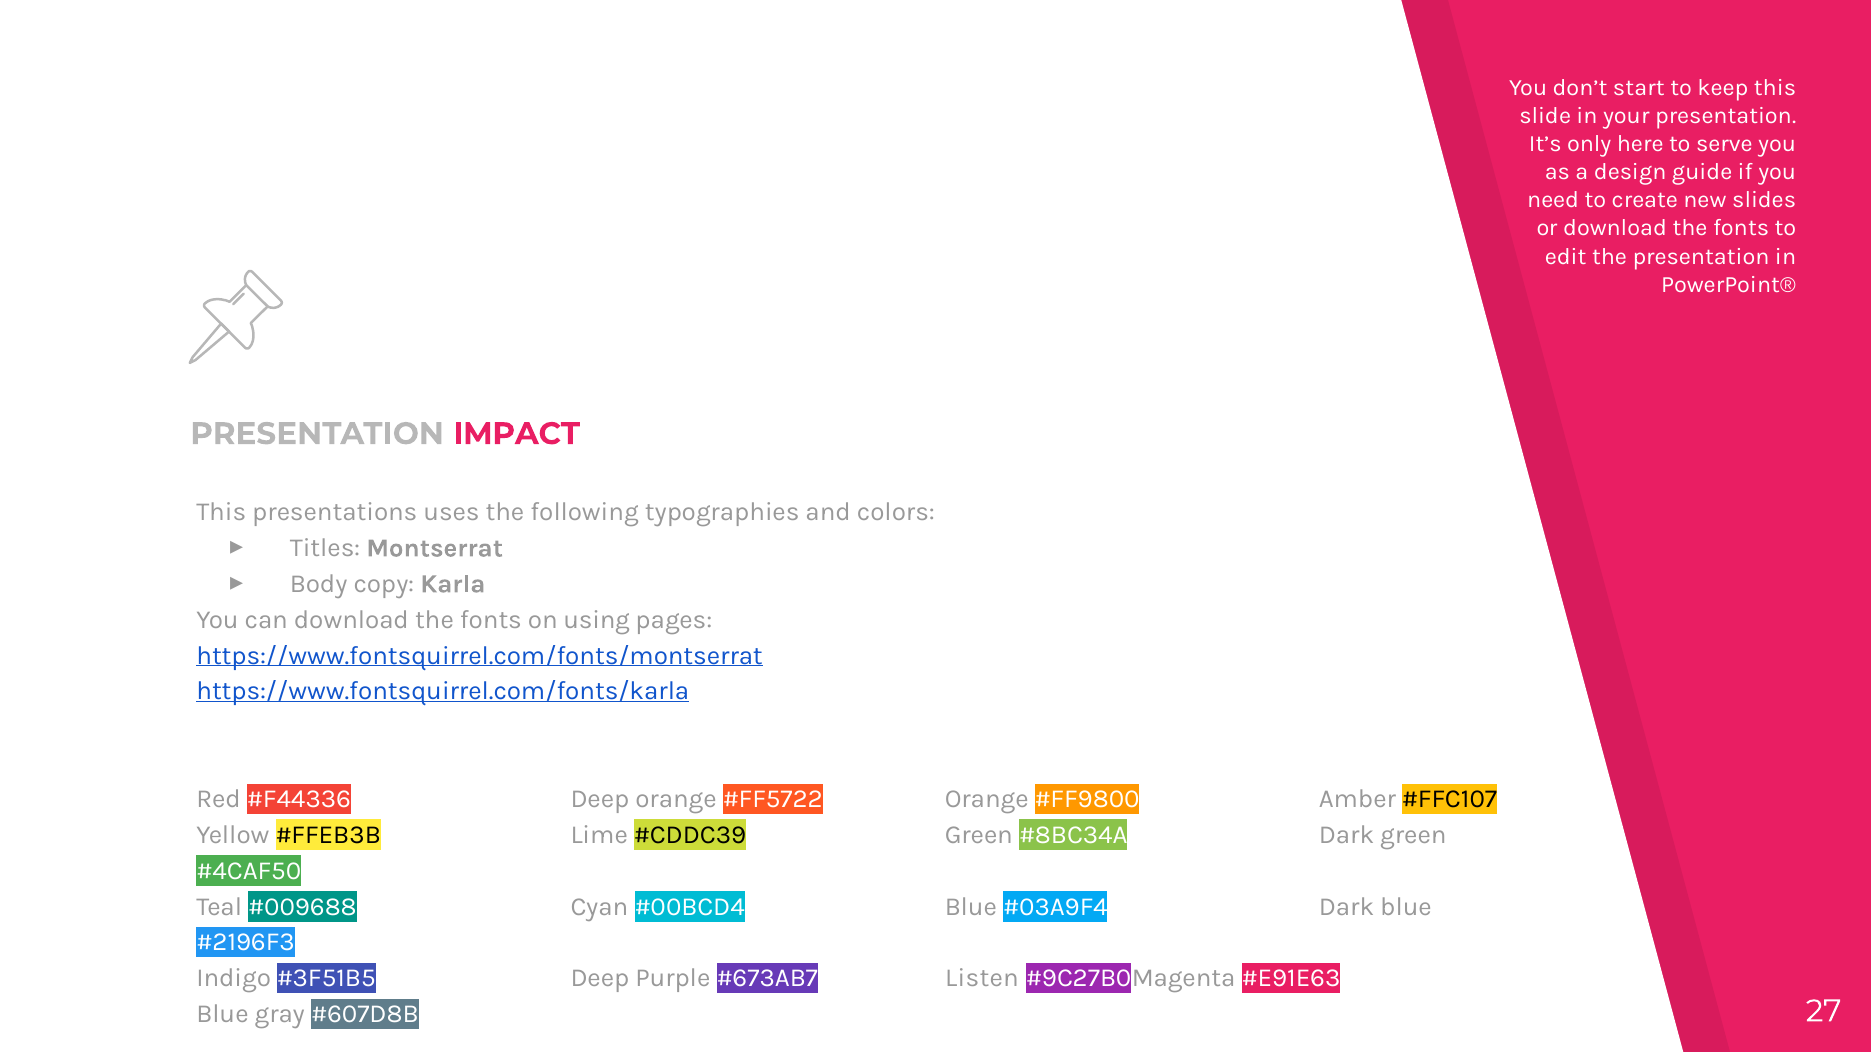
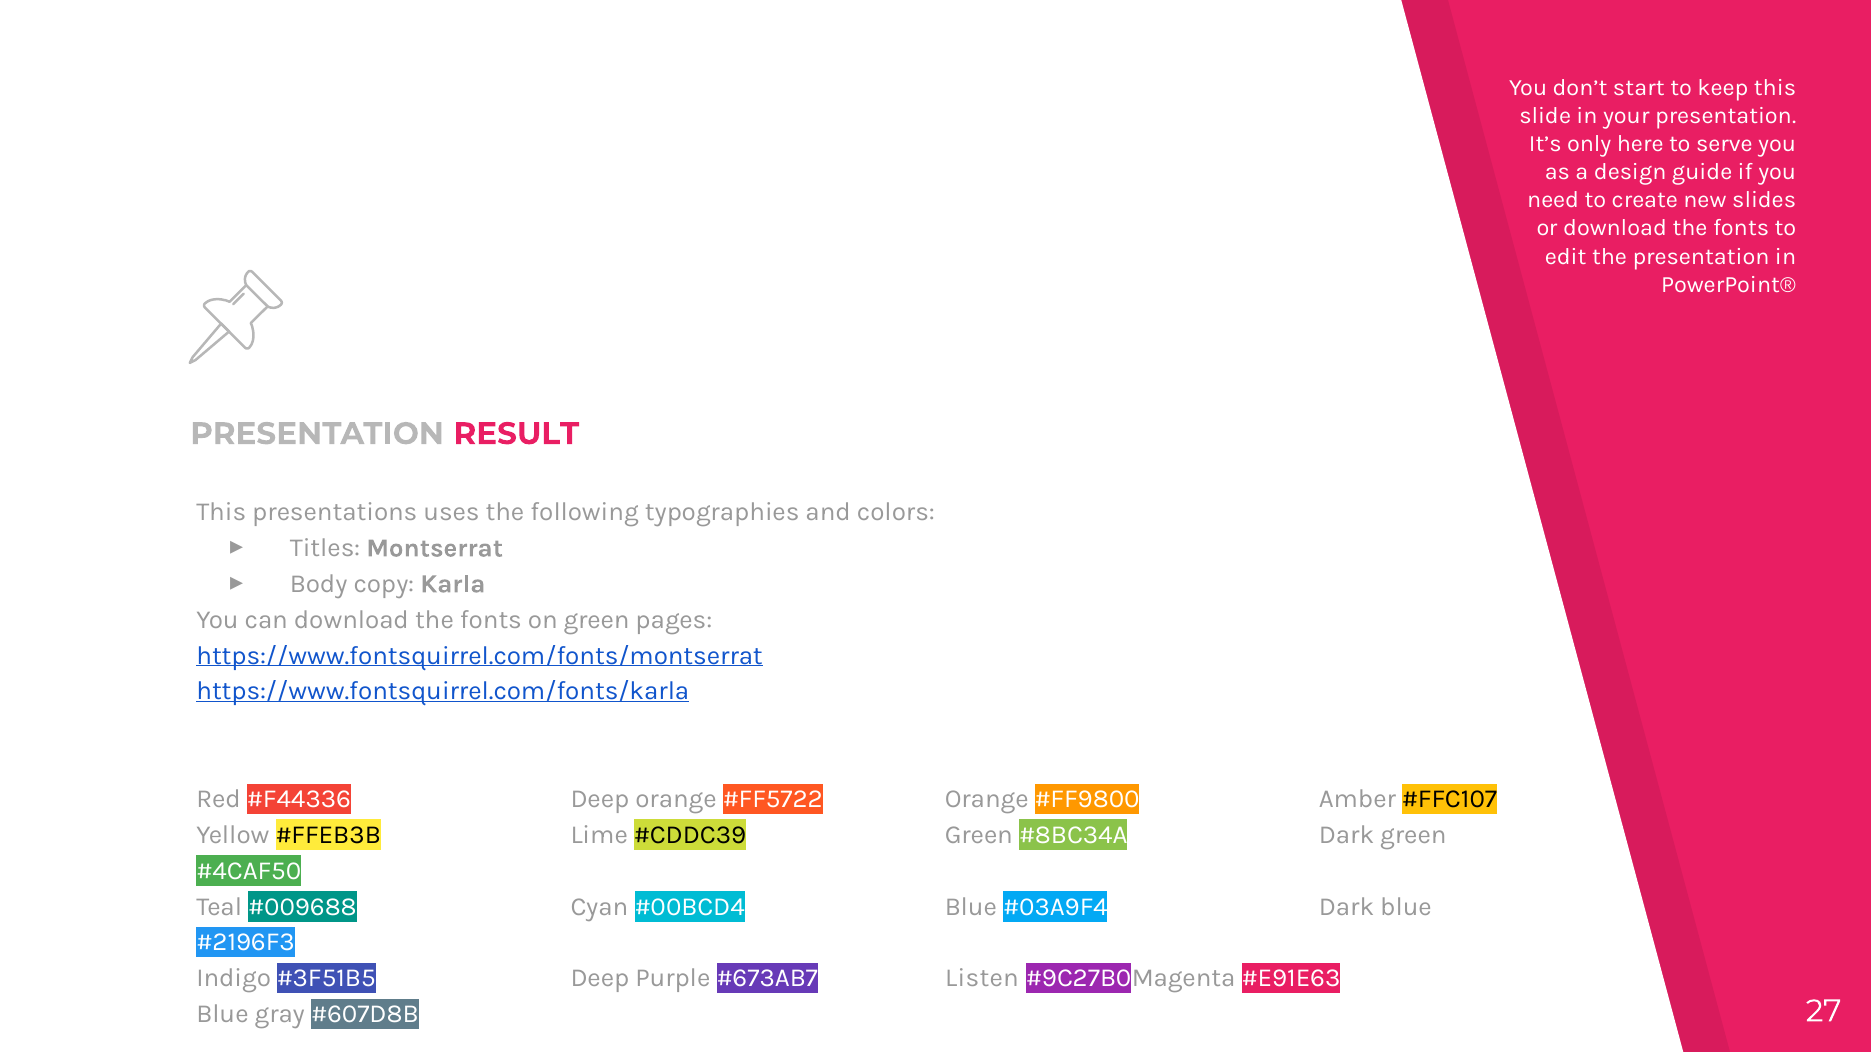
IMPACT: IMPACT -> RESULT
on using: using -> green
